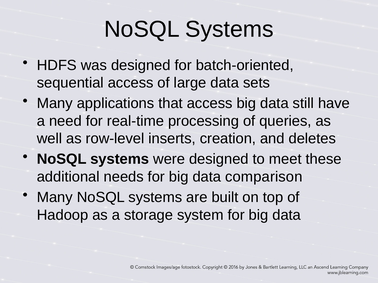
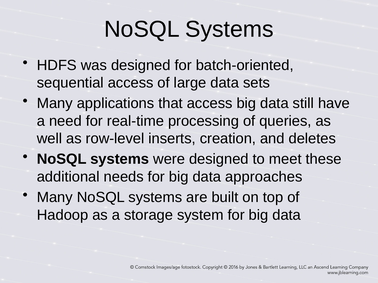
comparison: comparison -> approaches
